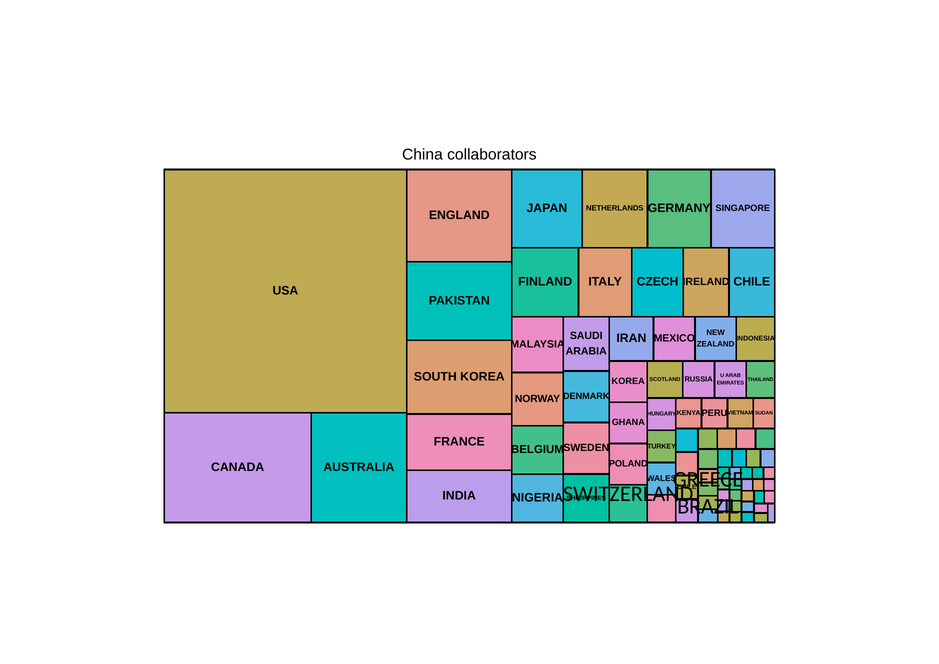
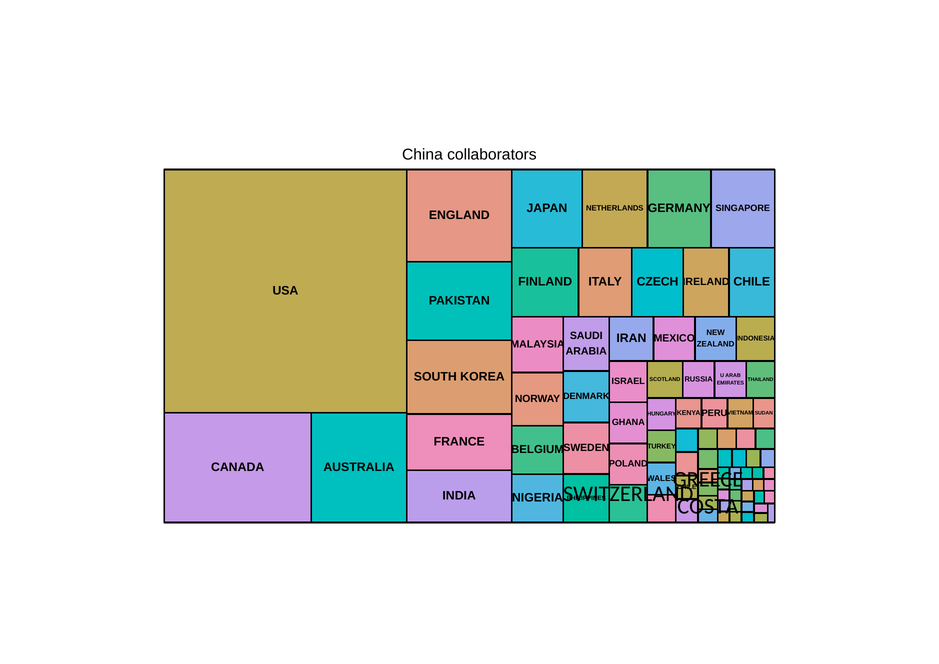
KOREA at (628, 381): KOREA -> ISRAEL
BRAZIL at (708, 506): BRAZIL -> COSTA
